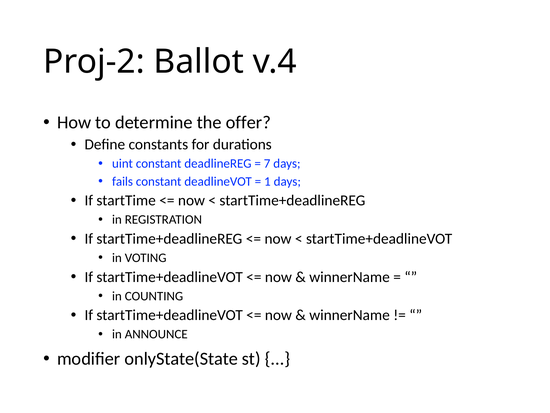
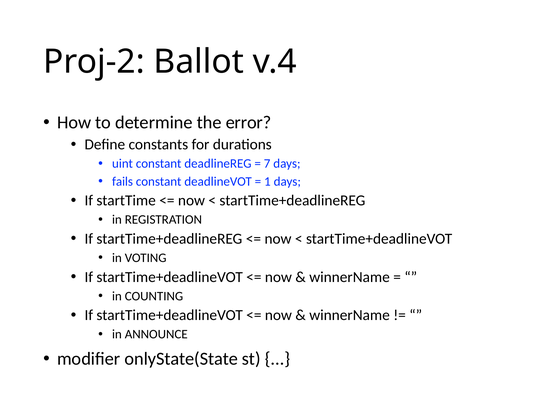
offer: offer -> error
